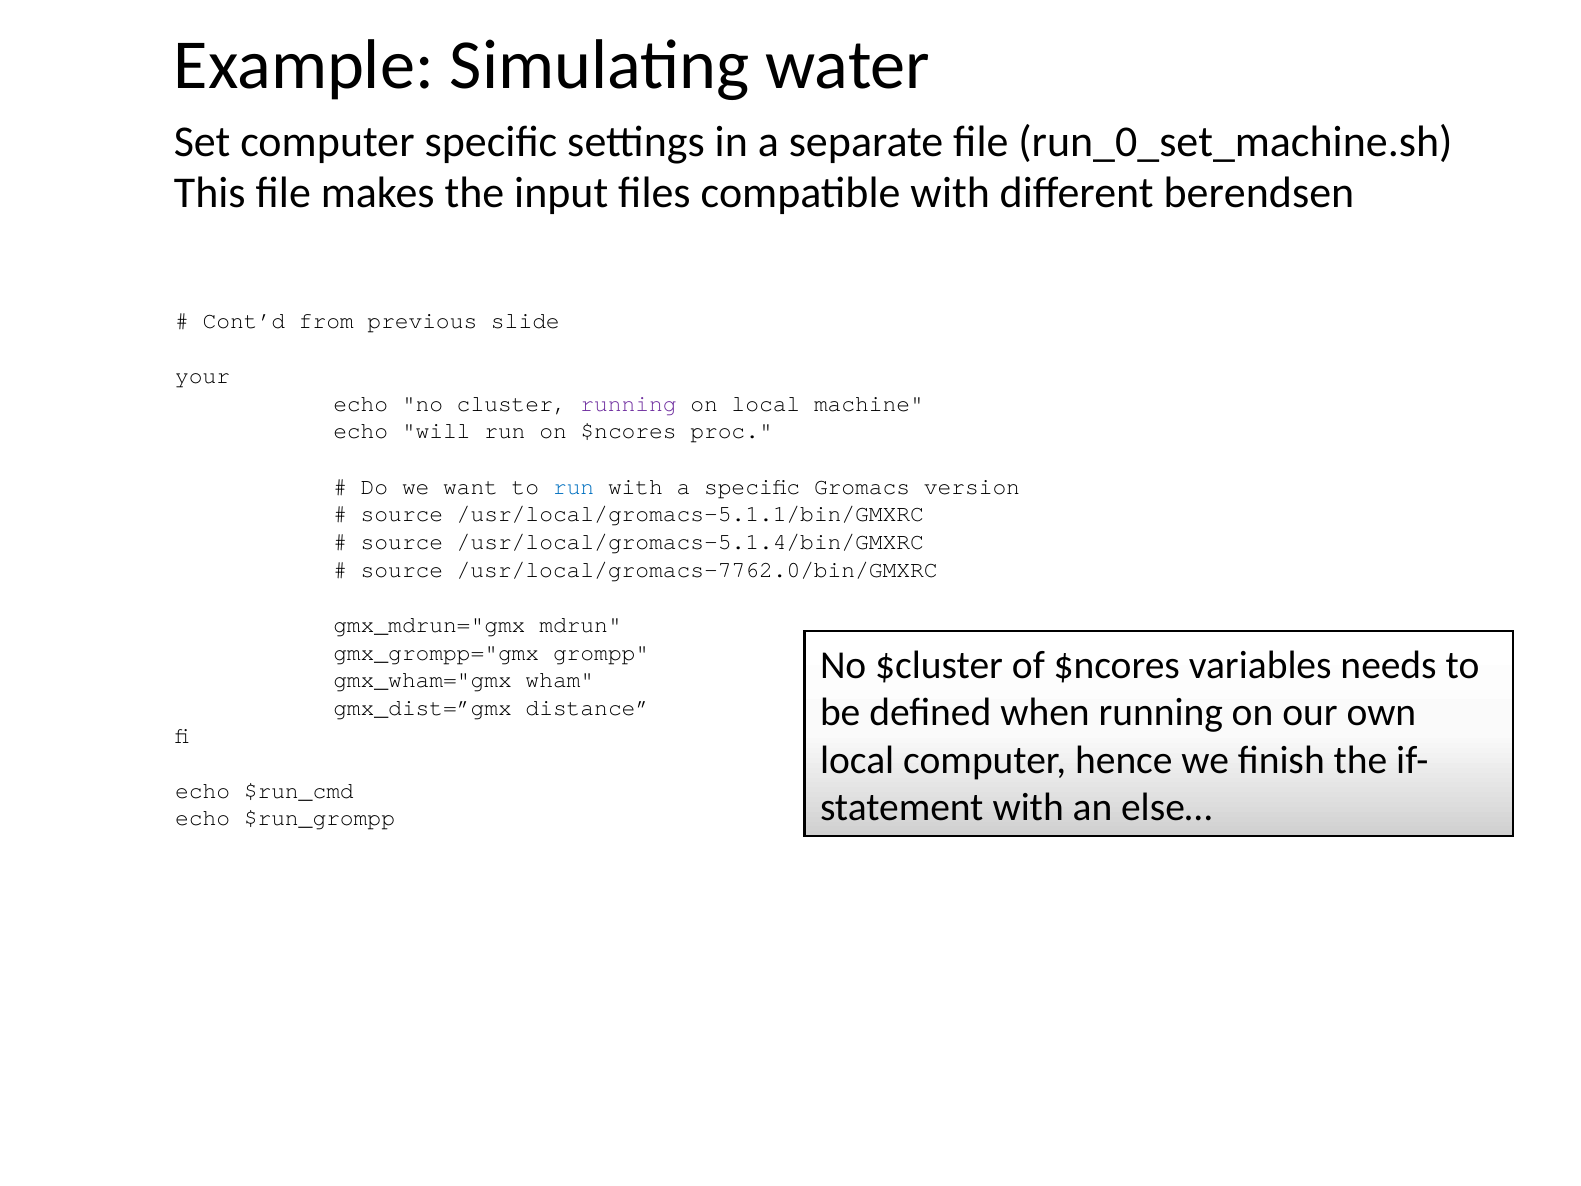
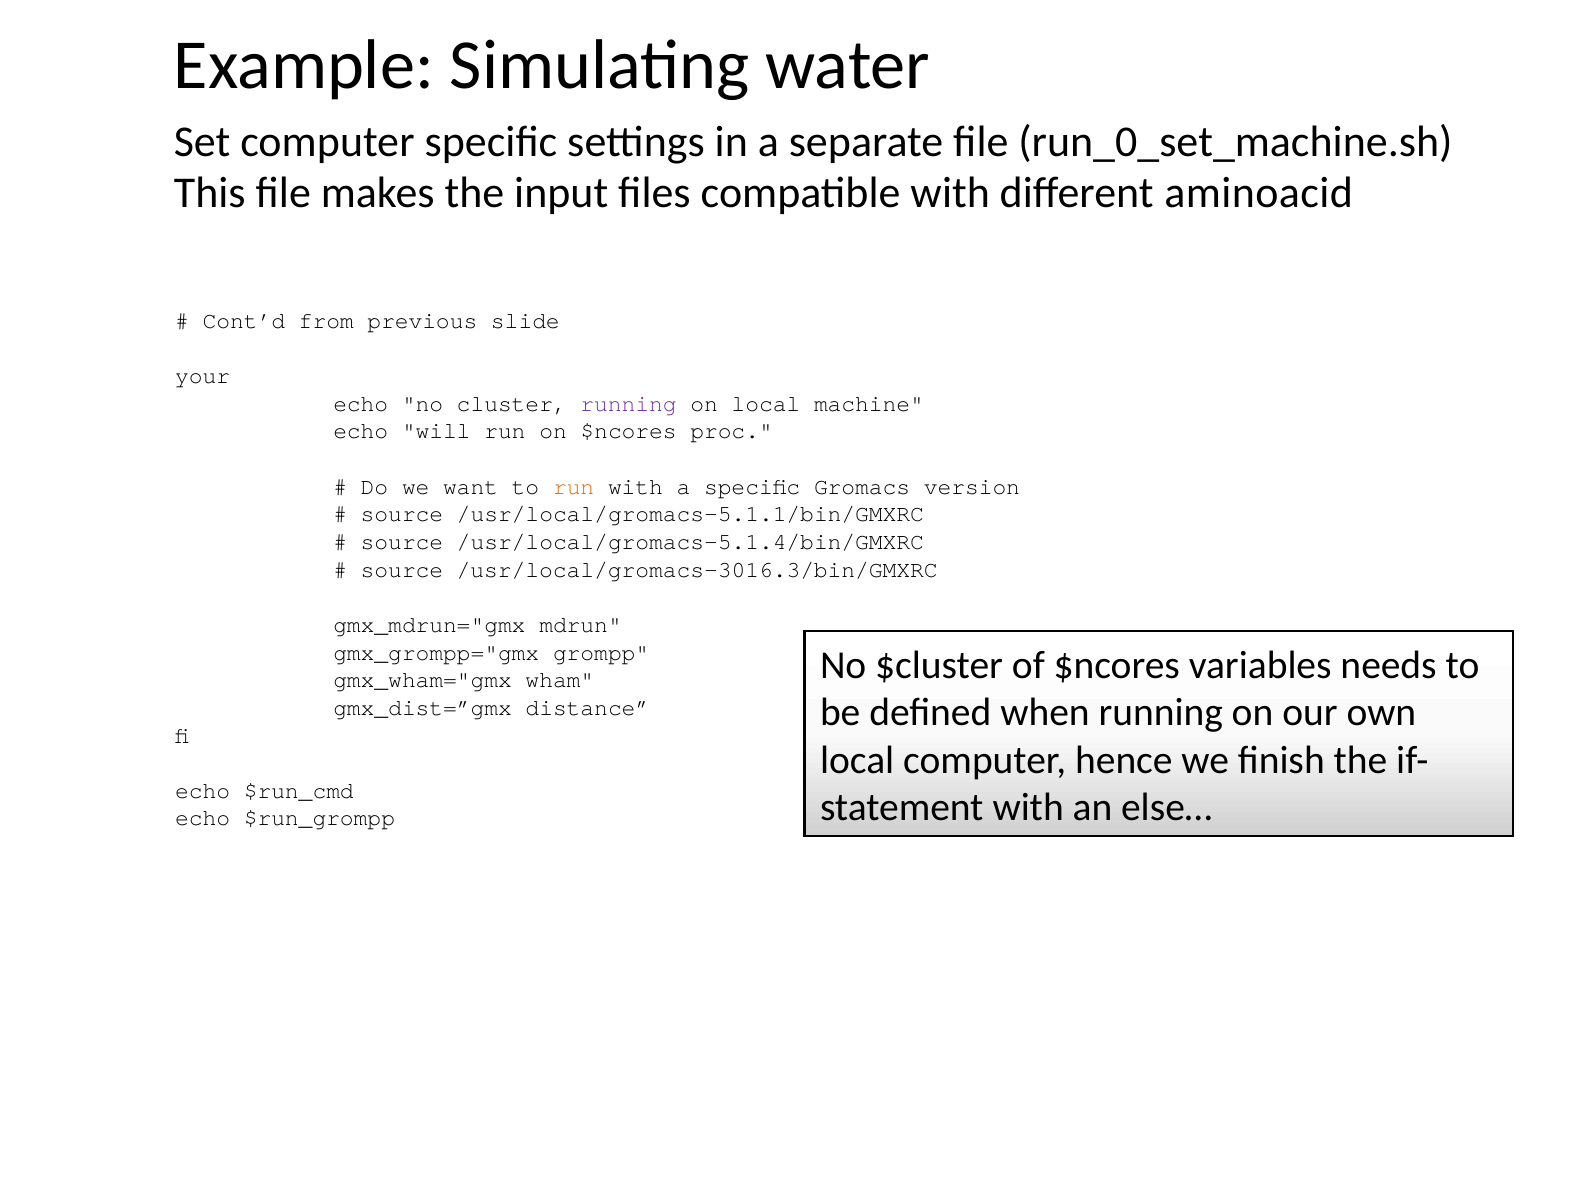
berendsen: berendsen -> aminoacid
run at (574, 487) colour: blue -> orange
/usr/local/gromacs-7762.0/bin/GMXRC: /usr/local/gromacs-7762.0/bin/GMXRC -> /usr/local/gromacs-3016.3/bin/GMXRC
